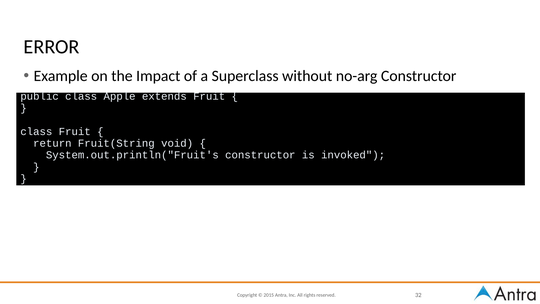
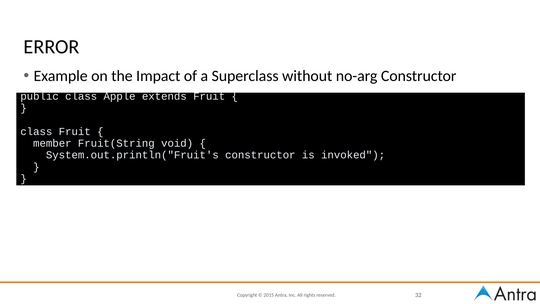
return: return -> member
